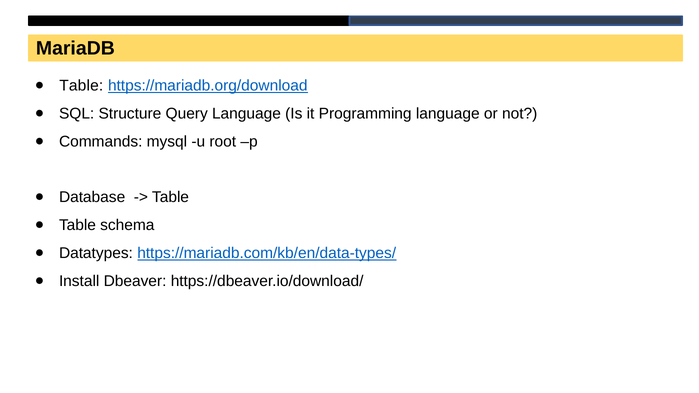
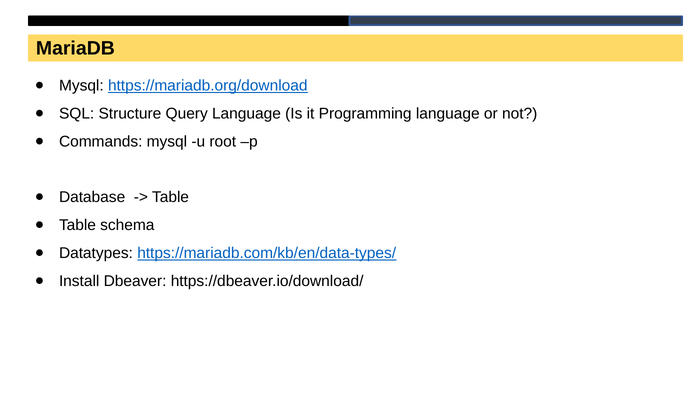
Table at (81, 86): Table -> Mysql
